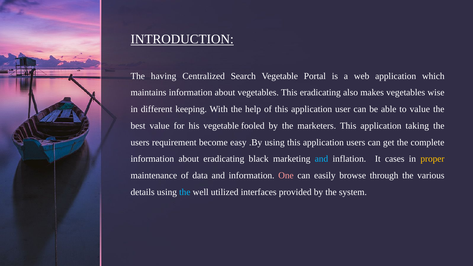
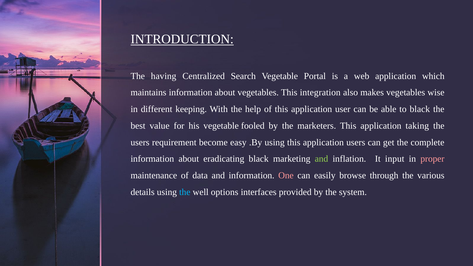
This eradicating: eradicating -> integration
to value: value -> black
and at (321, 159) colour: light blue -> light green
cases: cases -> input
proper colour: yellow -> pink
utilized: utilized -> options
